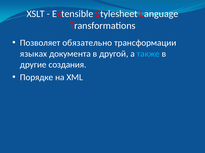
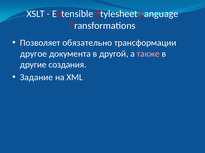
языках: языках -> другое
также colour: light blue -> pink
Порядке: Порядке -> Задание
